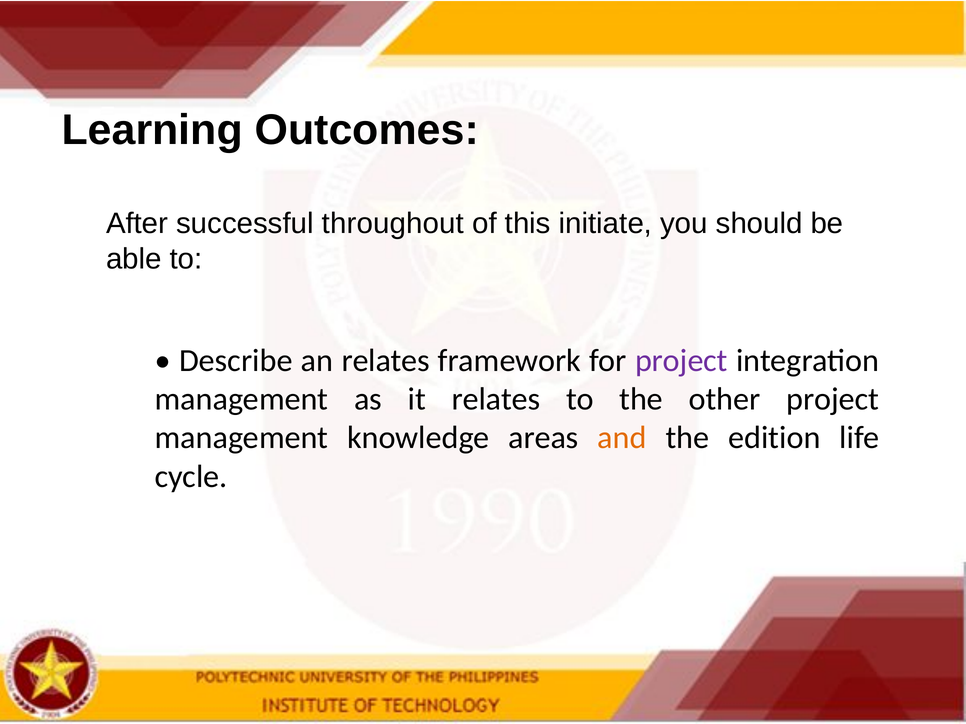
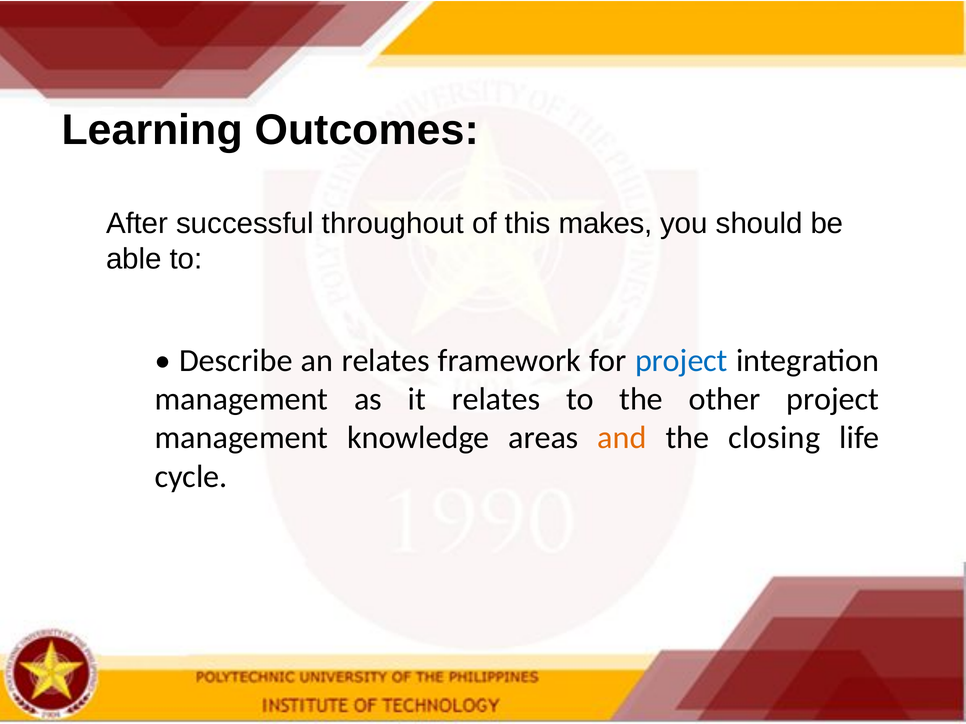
initiate: initiate -> makes
project at (681, 361) colour: purple -> blue
edition: edition -> closing
